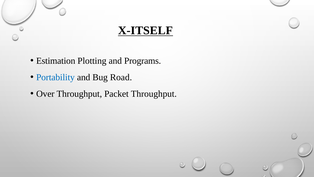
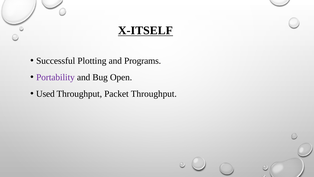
Estimation: Estimation -> Successful
Portability colour: blue -> purple
Road: Road -> Open
Over: Over -> Used
